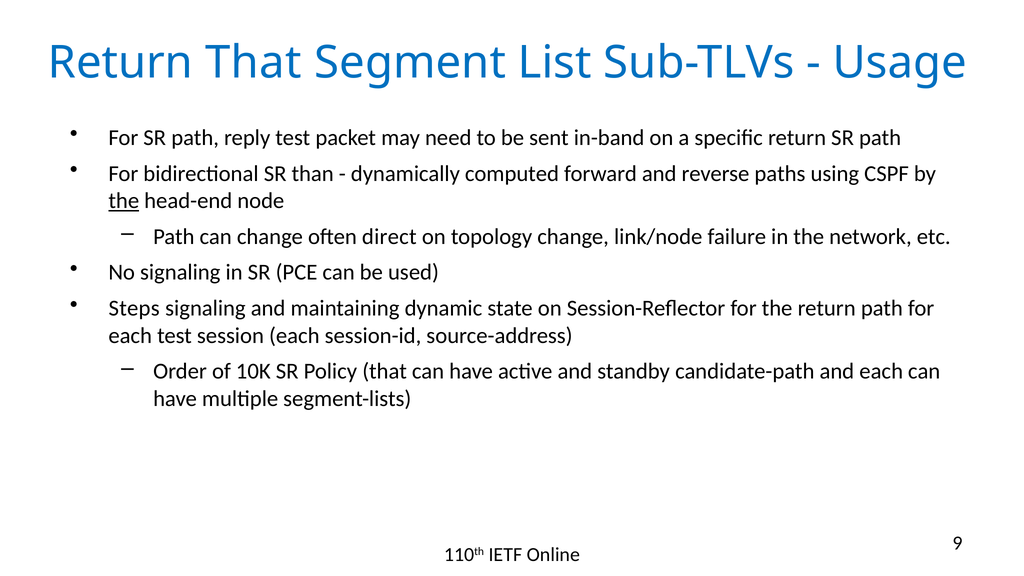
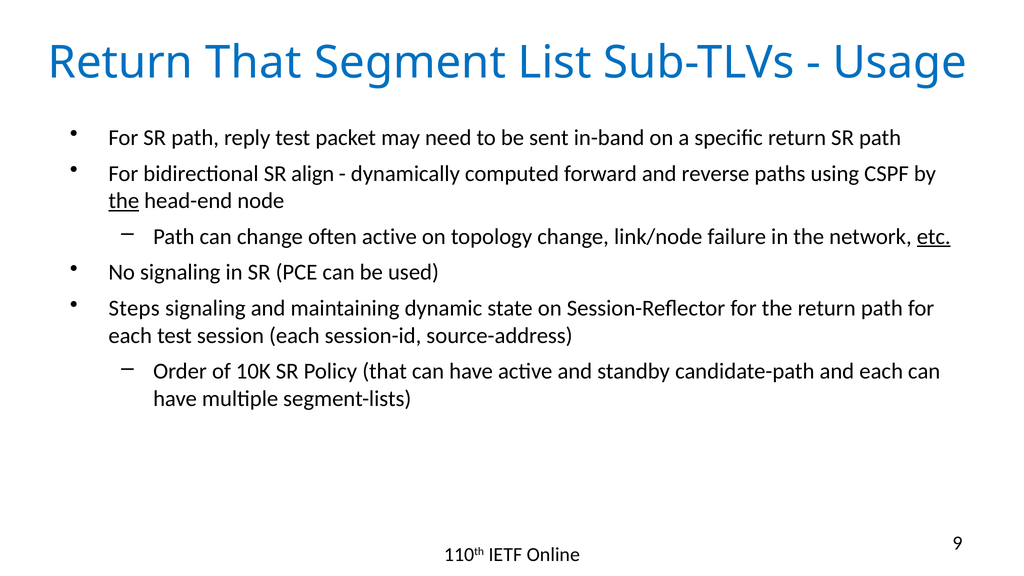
than: than -> align
often direct: direct -> active
etc underline: none -> present
